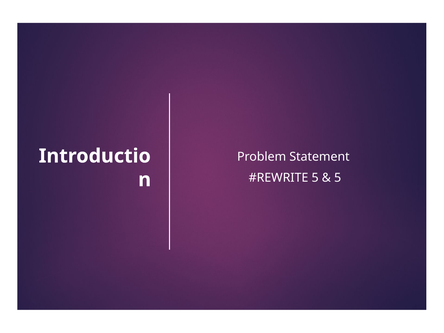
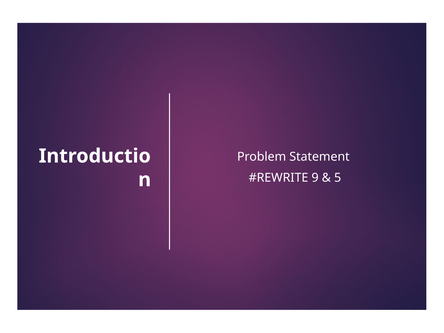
5 at (315, 178): 5 -> 9
